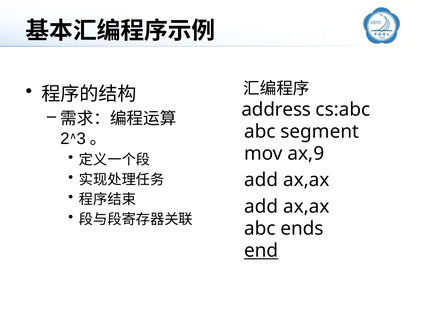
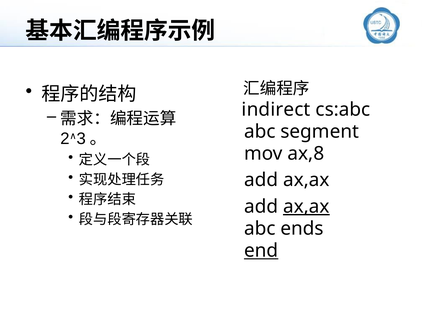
address: address -> indirect
ax,9: ax,9 -> ax,8
ax,ax at (306, 207) underline: none -> present
